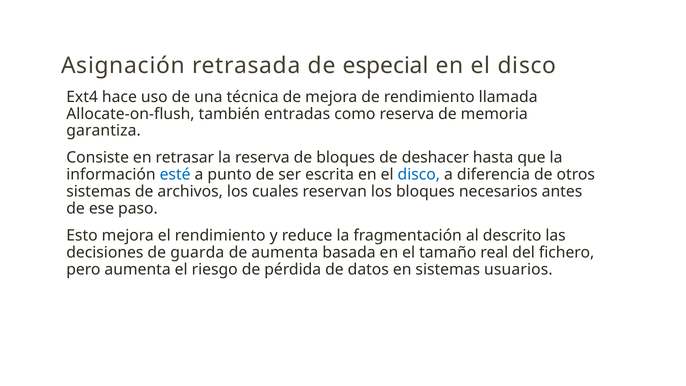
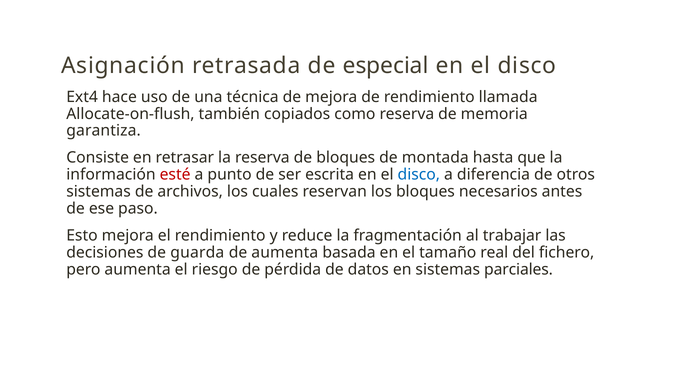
entradas: entradas -> copiados
deshacer: deshacer -> montada
esté colour: blue -> red
descrito: descrito -> trabajar
usuarios: usuarios -> parciales
